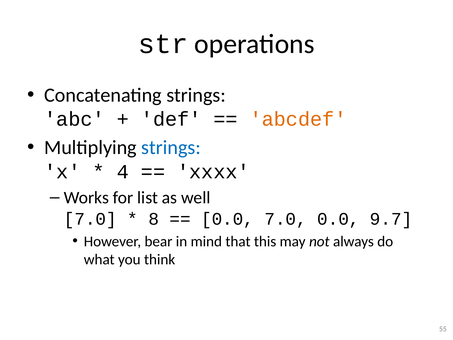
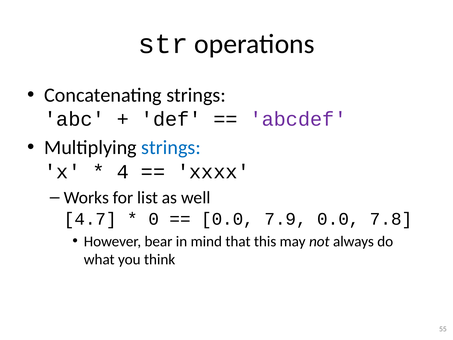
abcdef colour: orange -> purple
7.0 at (90, 219): 7.0 -> 4.7
8: 8 -> 0
0.0 7.0: 7.0 -> 7.9
9.7: 9.7 -> 7.8
